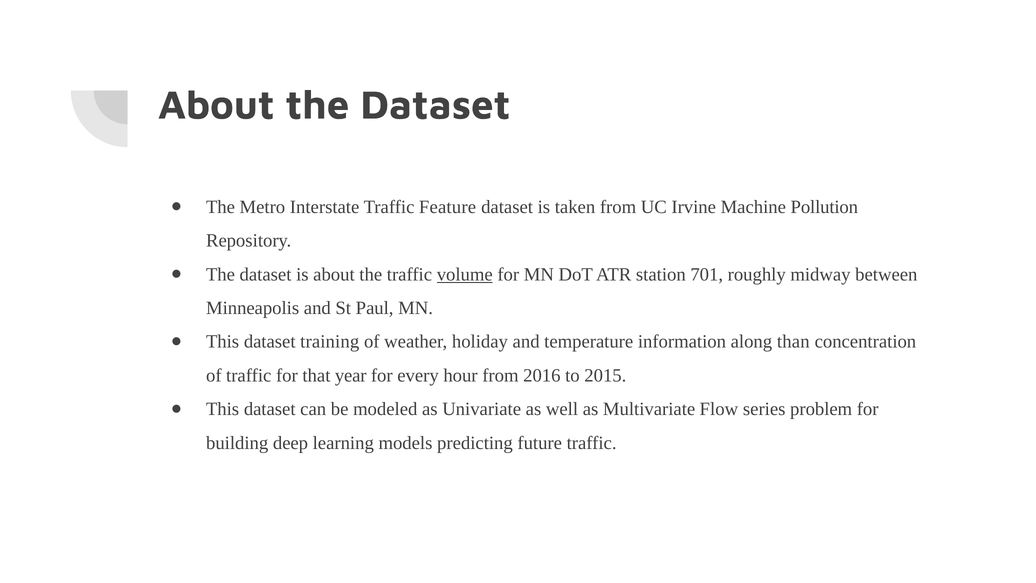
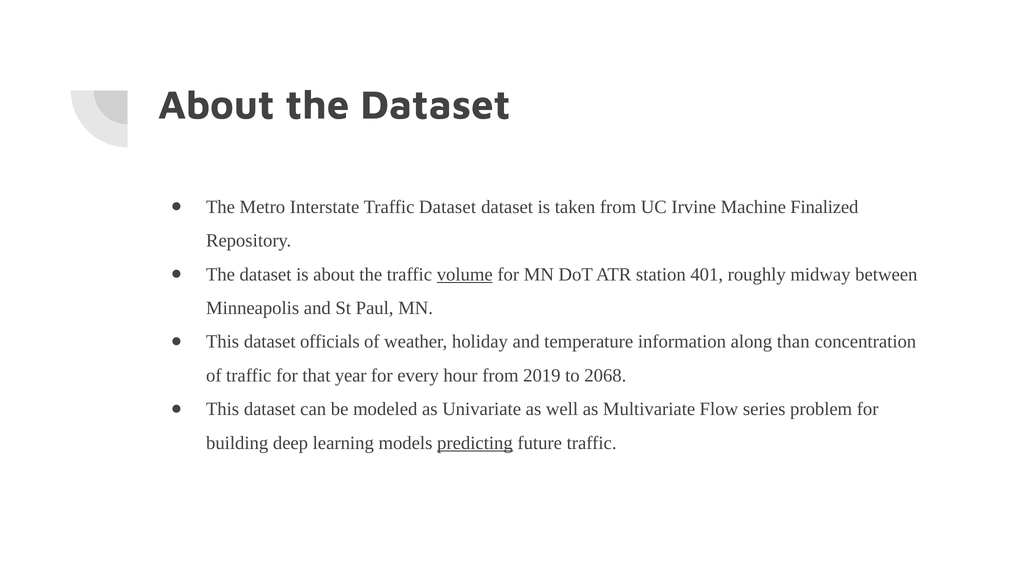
Traffic Feature: Feature -> Dataset
Pollution: Pollution -> Finalized
701: 701 -> 401
training: training -> officials
2016: 2016 -> 2019
2015: 2015 -> 2068
predicting underline: none -> present
